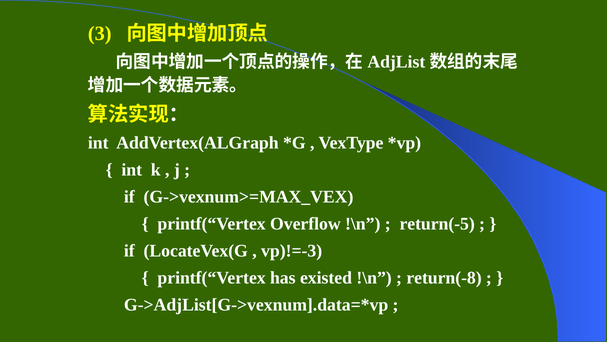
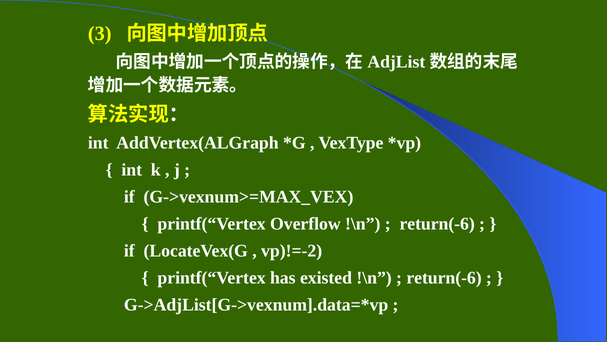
return(-5 at (437, 223): return(-5 -> return(-6
vp)!=-3: vp)!=-3 -> vp)!=-2
return(-8 at (444, 277): return(-8 -> return(-6
